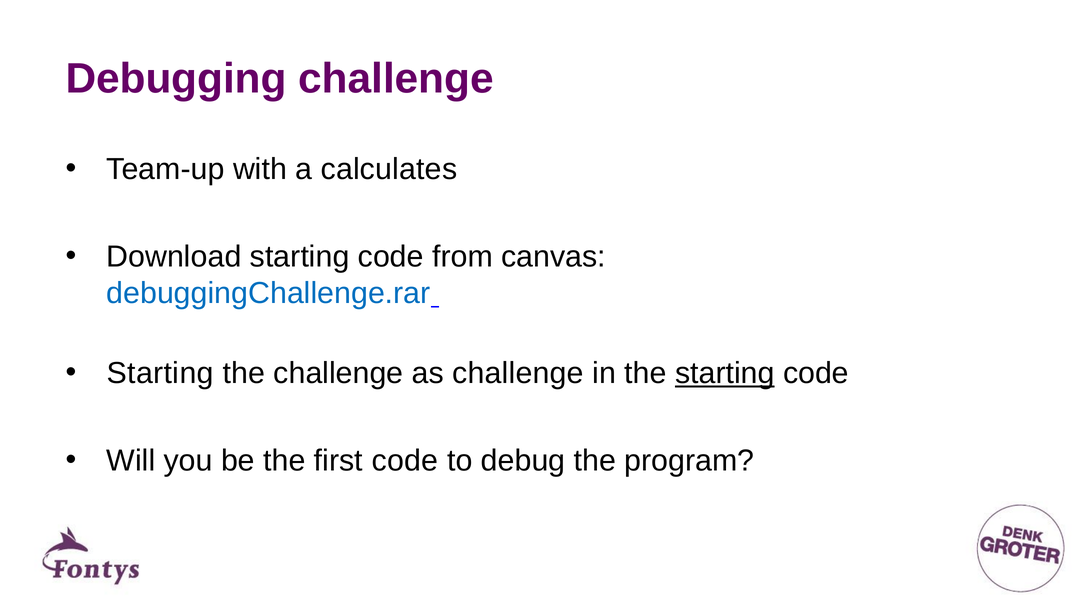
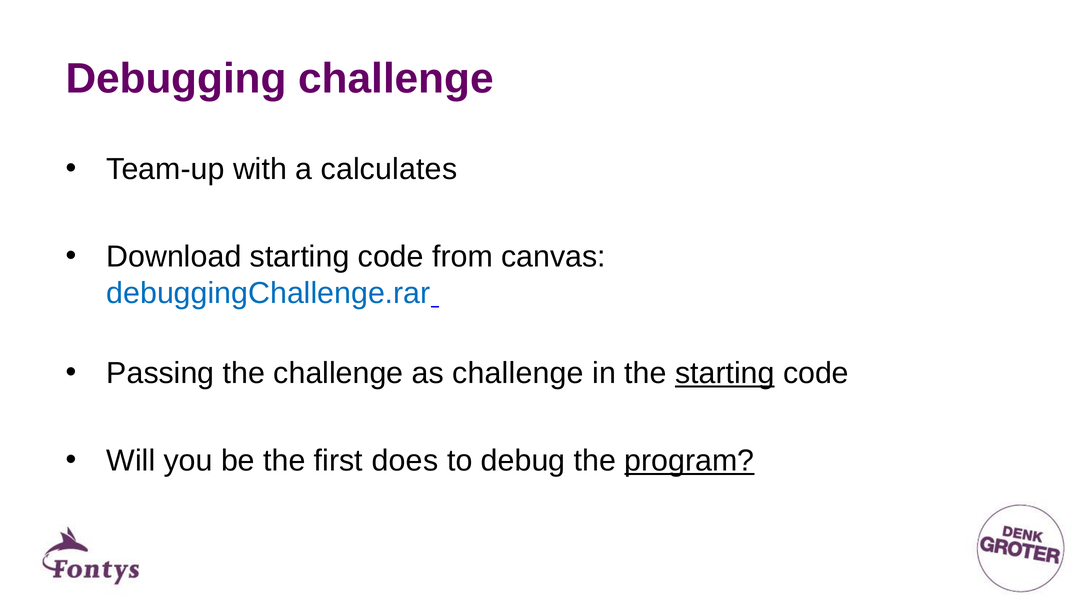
Starting at (160, 373): Starting -> Passing
first code: code -> does
program underline: none -> present
